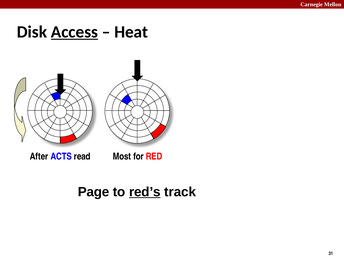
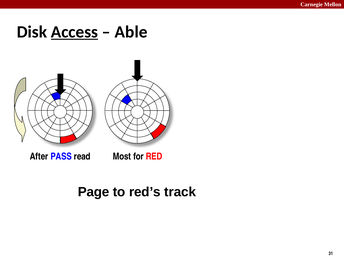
Heat: Heat -> Able
ACTS: ACTS -> PASS
red’s underline: present -> none
